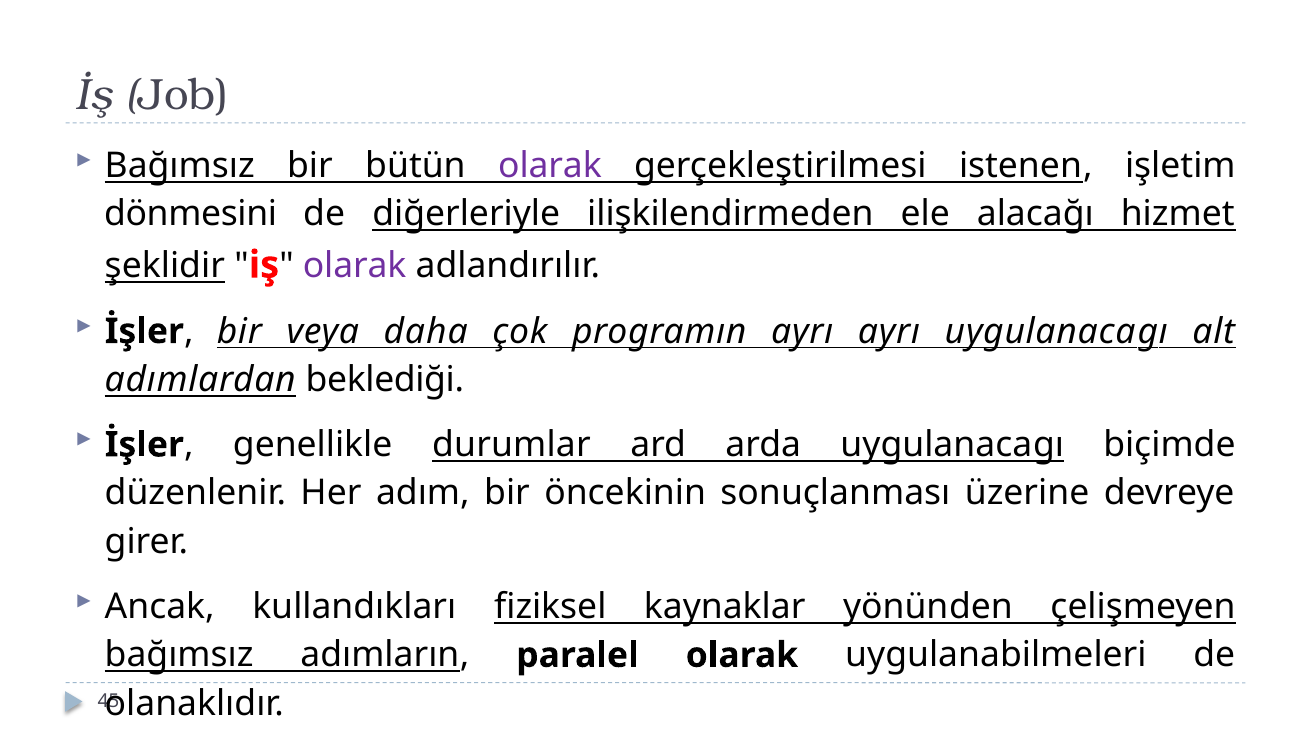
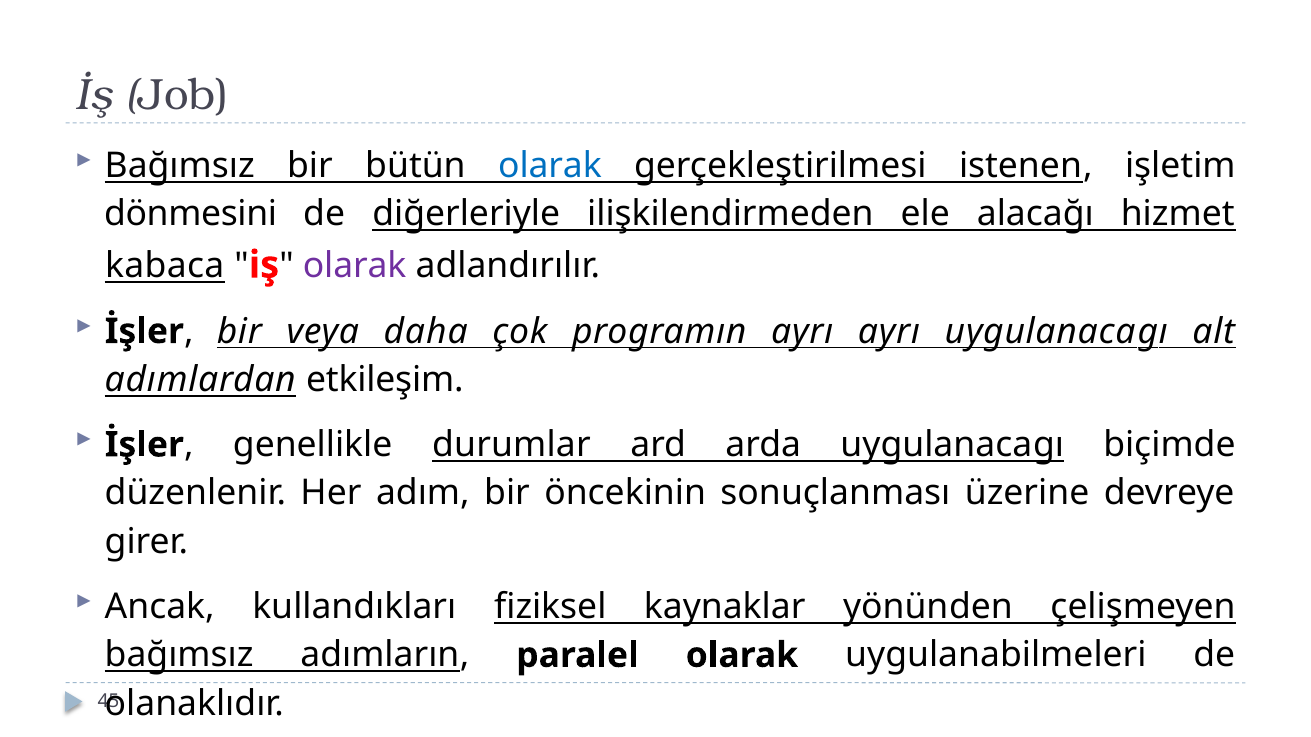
olarak at (550, 166) colour: purple -> blue
şeklidir: şeklidir -> kabaca
beklediği: beklediği -> etkileşim
